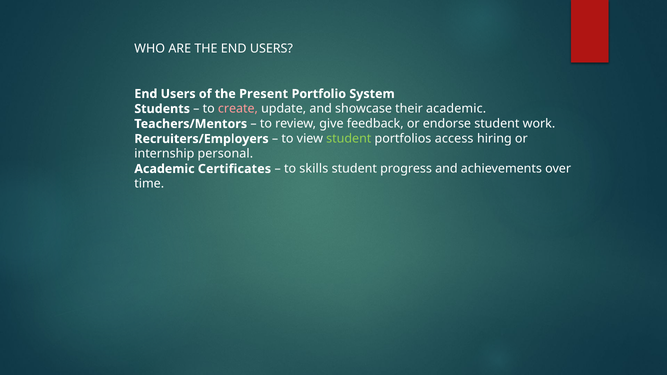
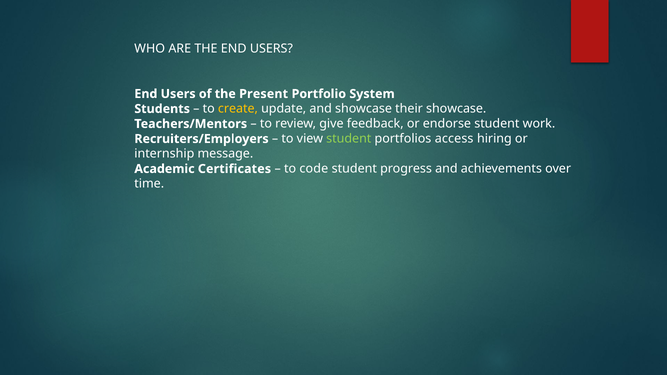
create colour: pink -> yellow
their academic: academic -> showcase
personal: personal -> message
skills: skills -> code
